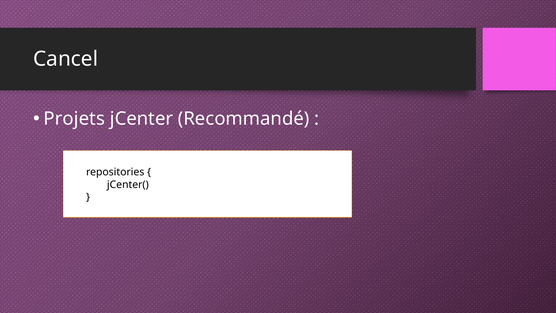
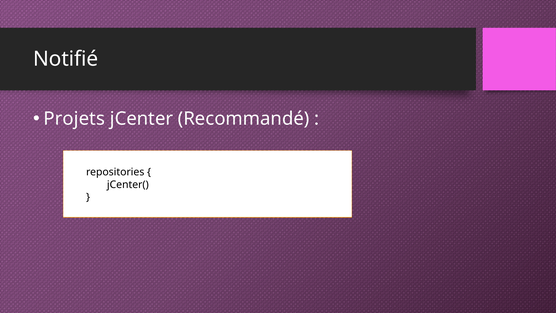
Cancel: Cancel -> Notifié
